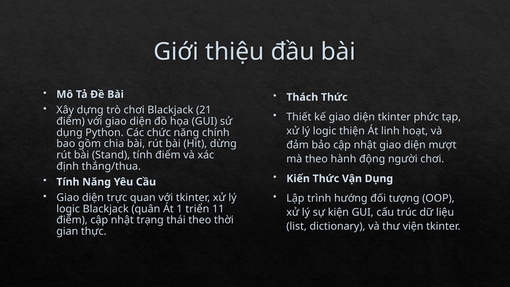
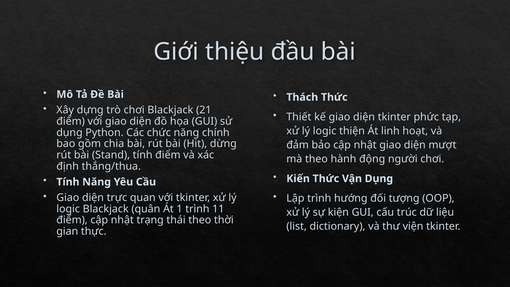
1 triển: triển -> trình
